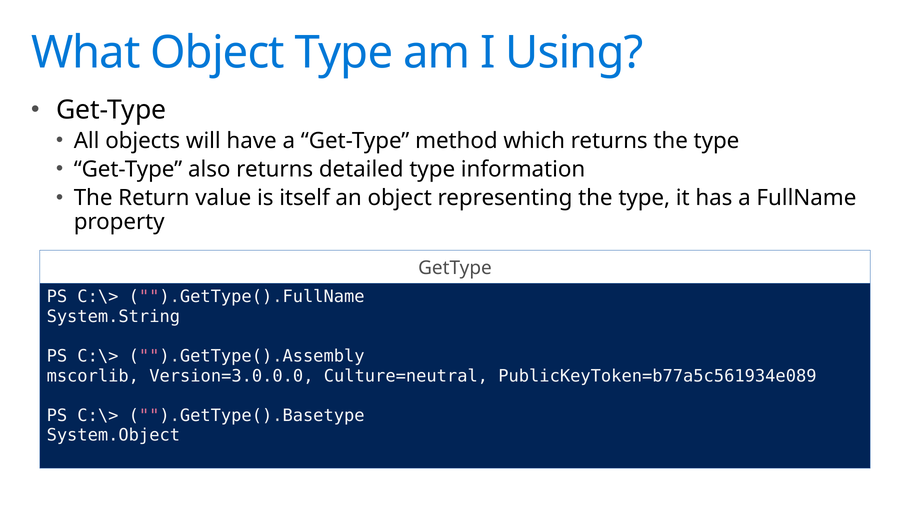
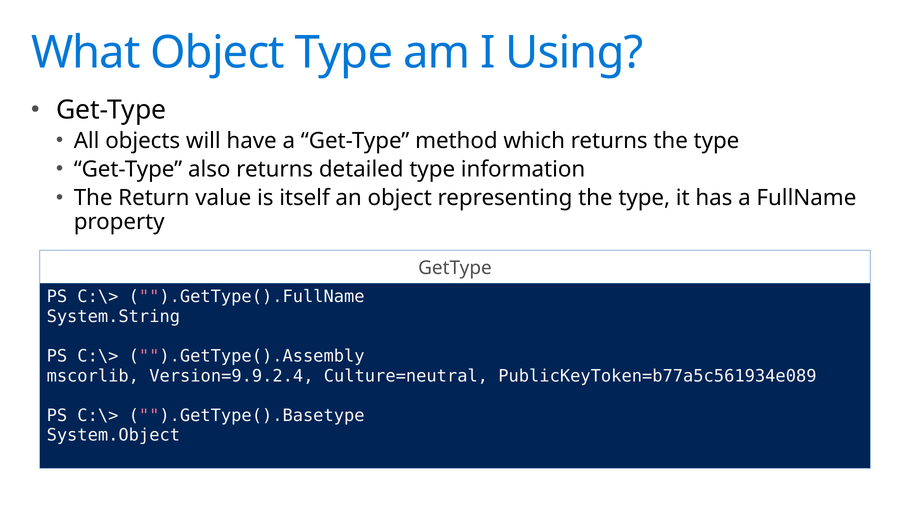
Version=3.0.0.0: Version=3.0.0.0 -> Version=9.9.2.4
